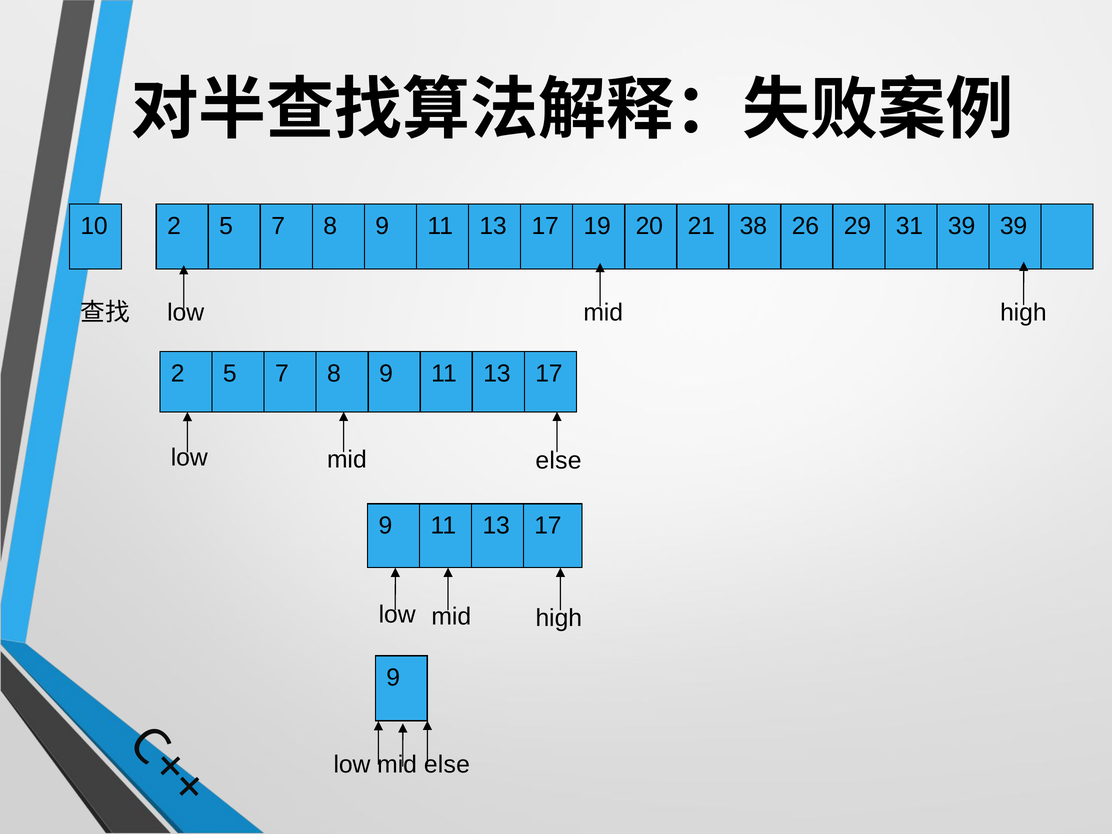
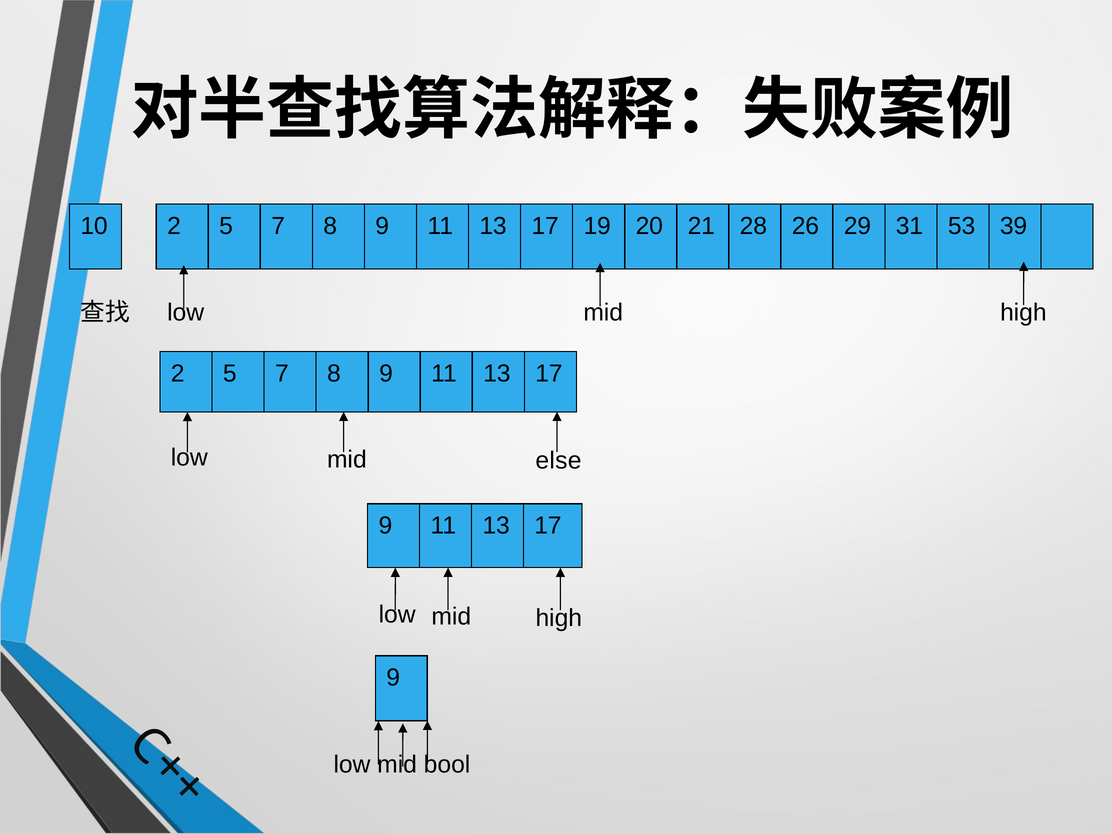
38: 38 -> 28
31 39: 39 -> 53
else at (447, 765): else -> bool
